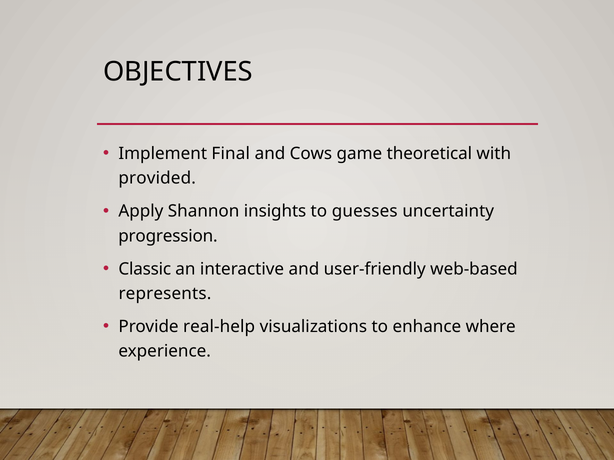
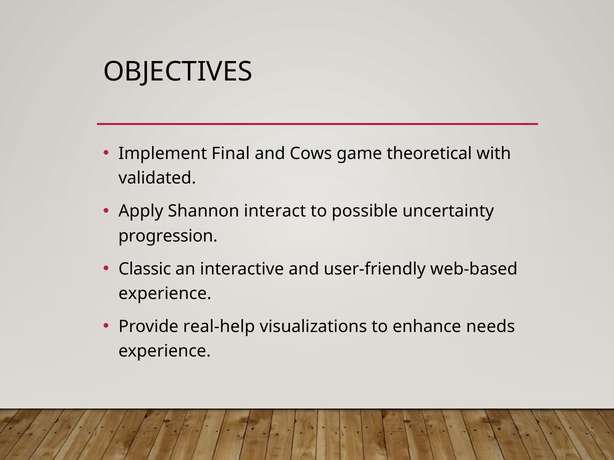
provided: provided -> validated
insights: insights -> interact
guesses: guesses -> possible
represents at (165, 294): represents -> experience
where: where -> needs
